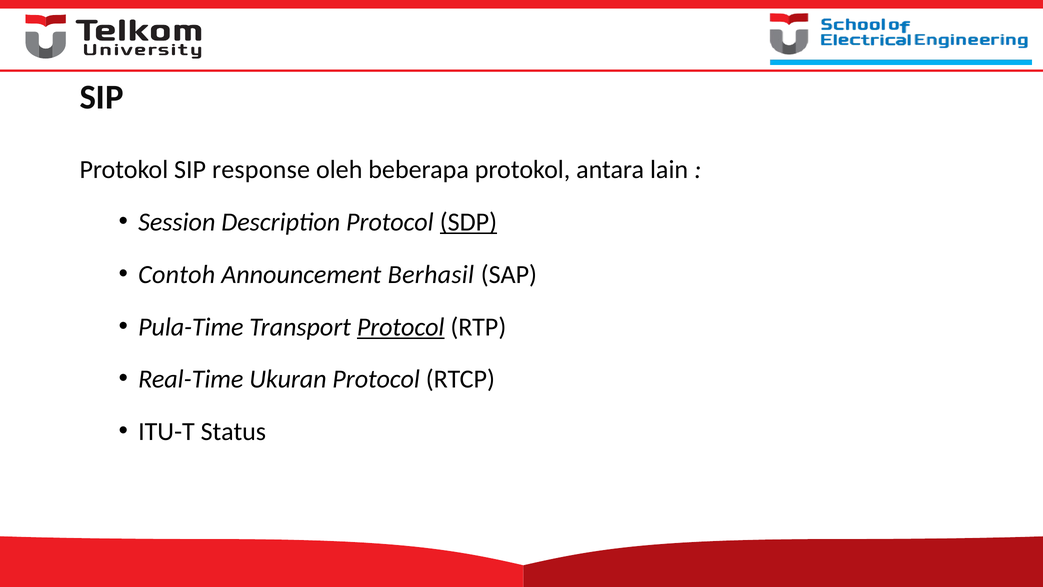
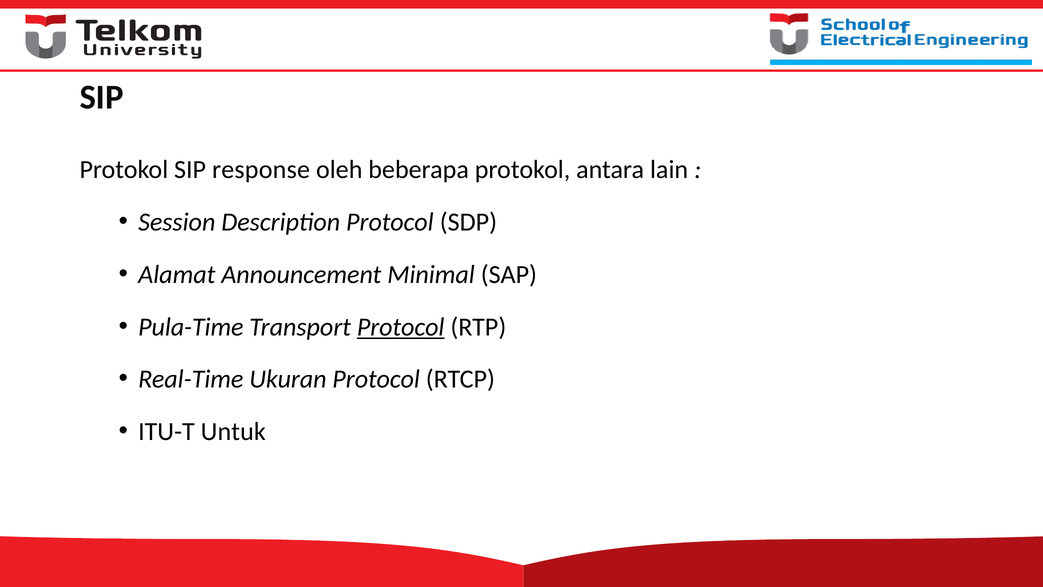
SDP underline: present -> none
Contoh: Contoh -> Alamat
Berhasil: Berhasil -> Minimal
Status: Status -> Untuk
